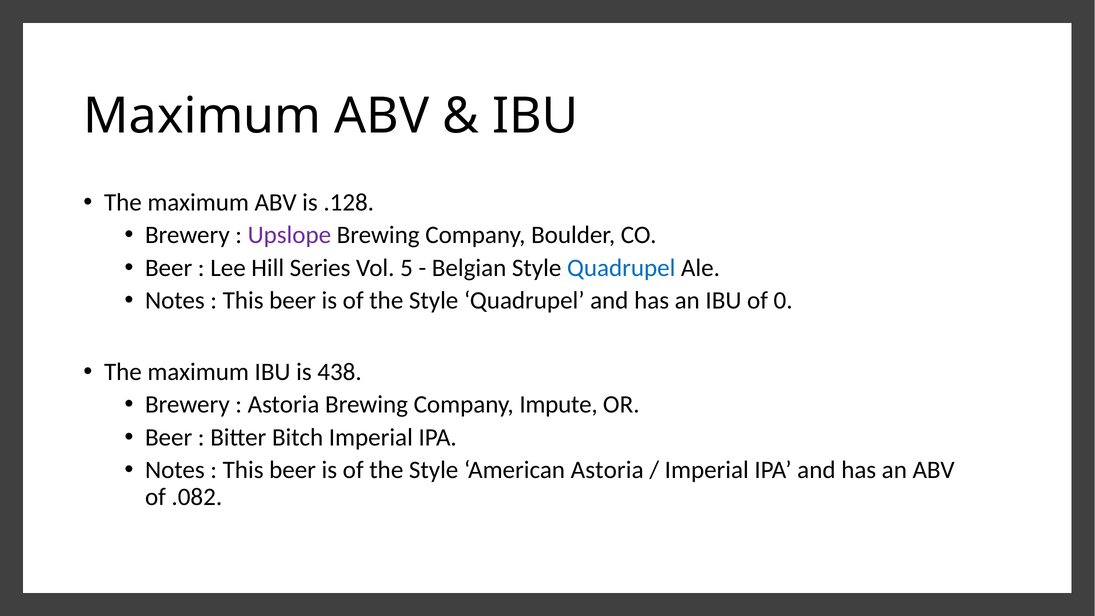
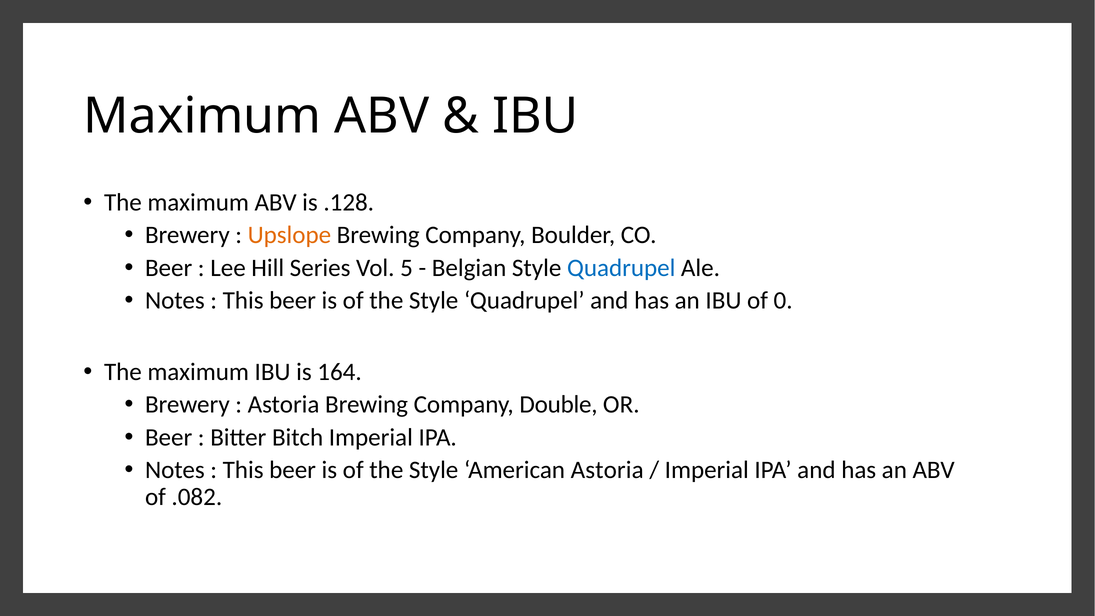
Upslope colour: purple -> orange
438: 438 -> 164
Impute: Impute -> Double
